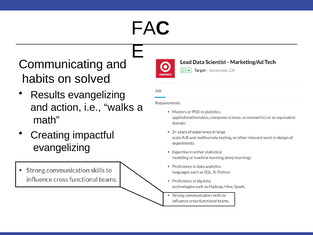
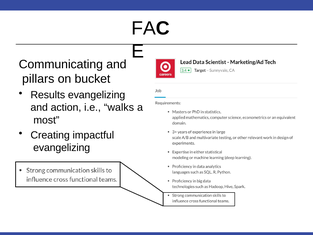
habits: habits -> pillars
solved: solved -> bucket
math: math -> most
